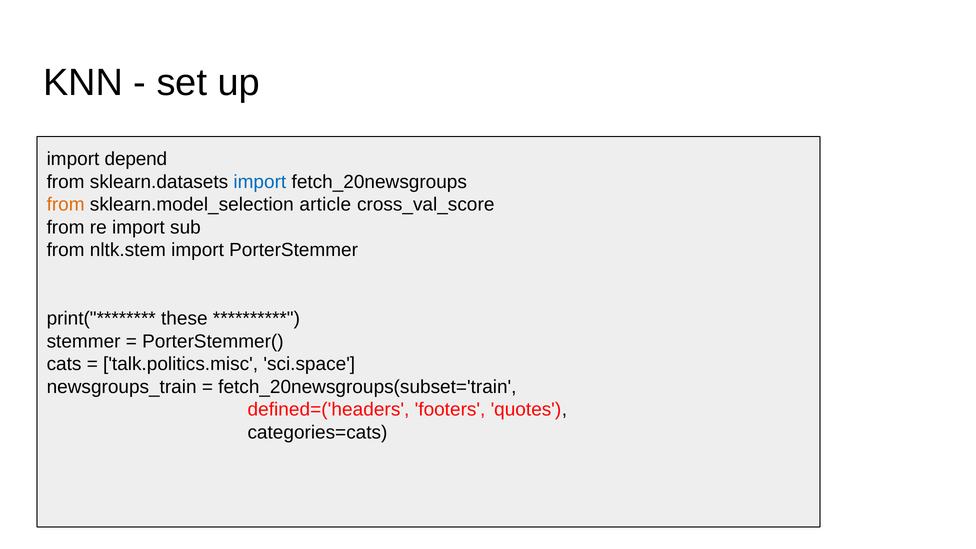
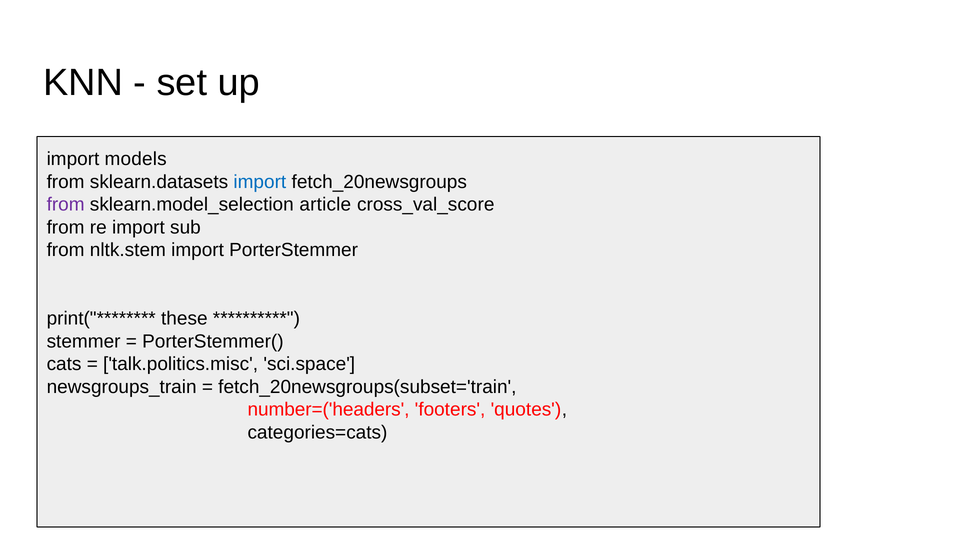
depend: depend -> models
from at (66, 205) colour: orange -> purple
defined=('headers: defined=('headers -> number=('headers
